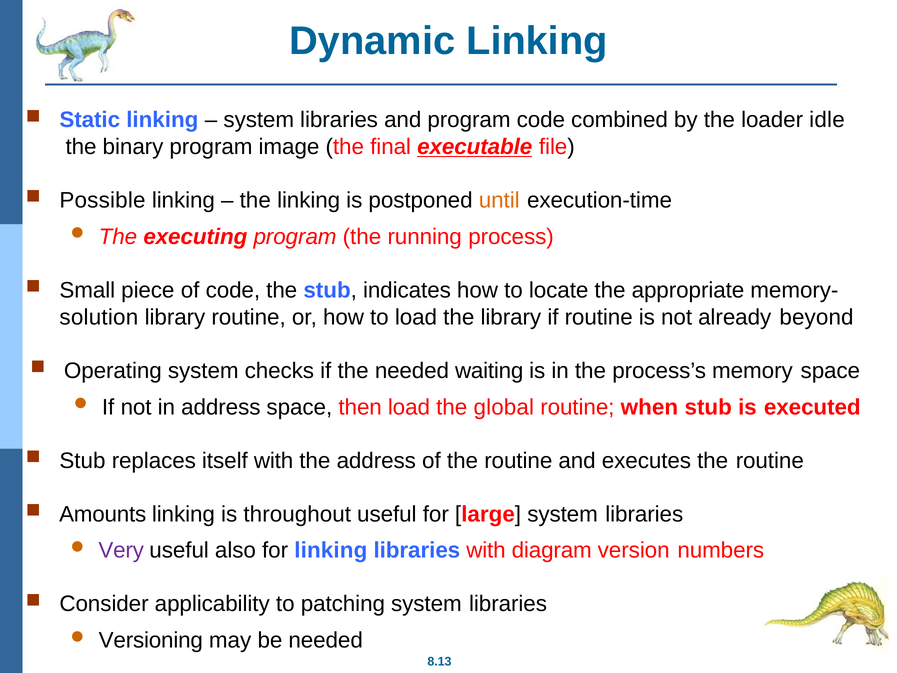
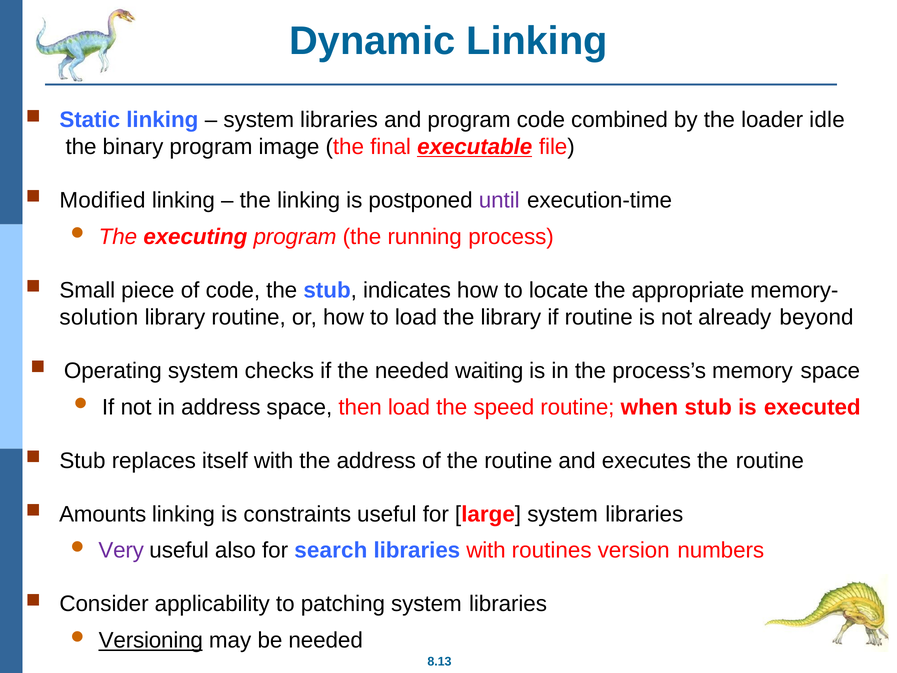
Possible: Possible -> Modified
until colour: orange -> purple
global: global -> speed
throughout: throughout -> constraints
for linking: linking -> search
diagram: diagram -> routines
Versioning underline: none -> present
